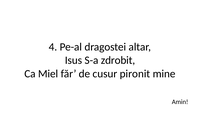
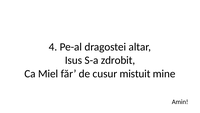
pironit: pironit -> mistuit
